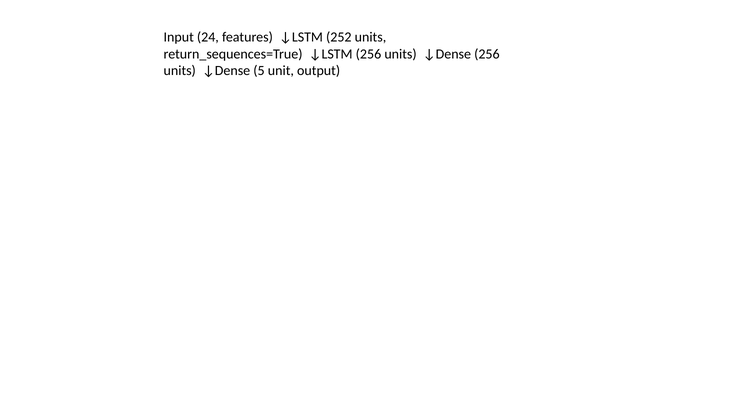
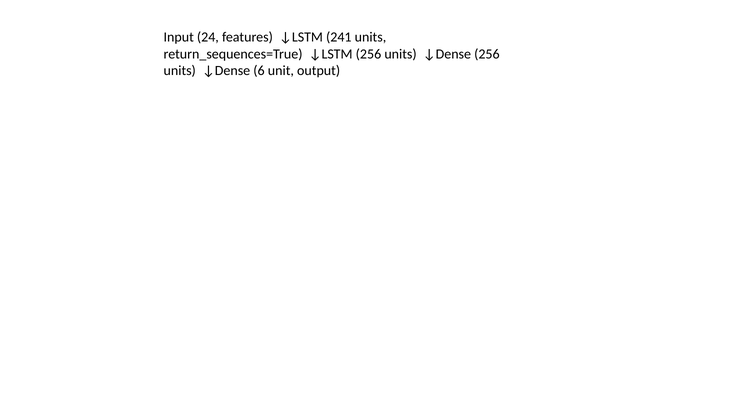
252: 252 -> 241
5: 5 -> 6
